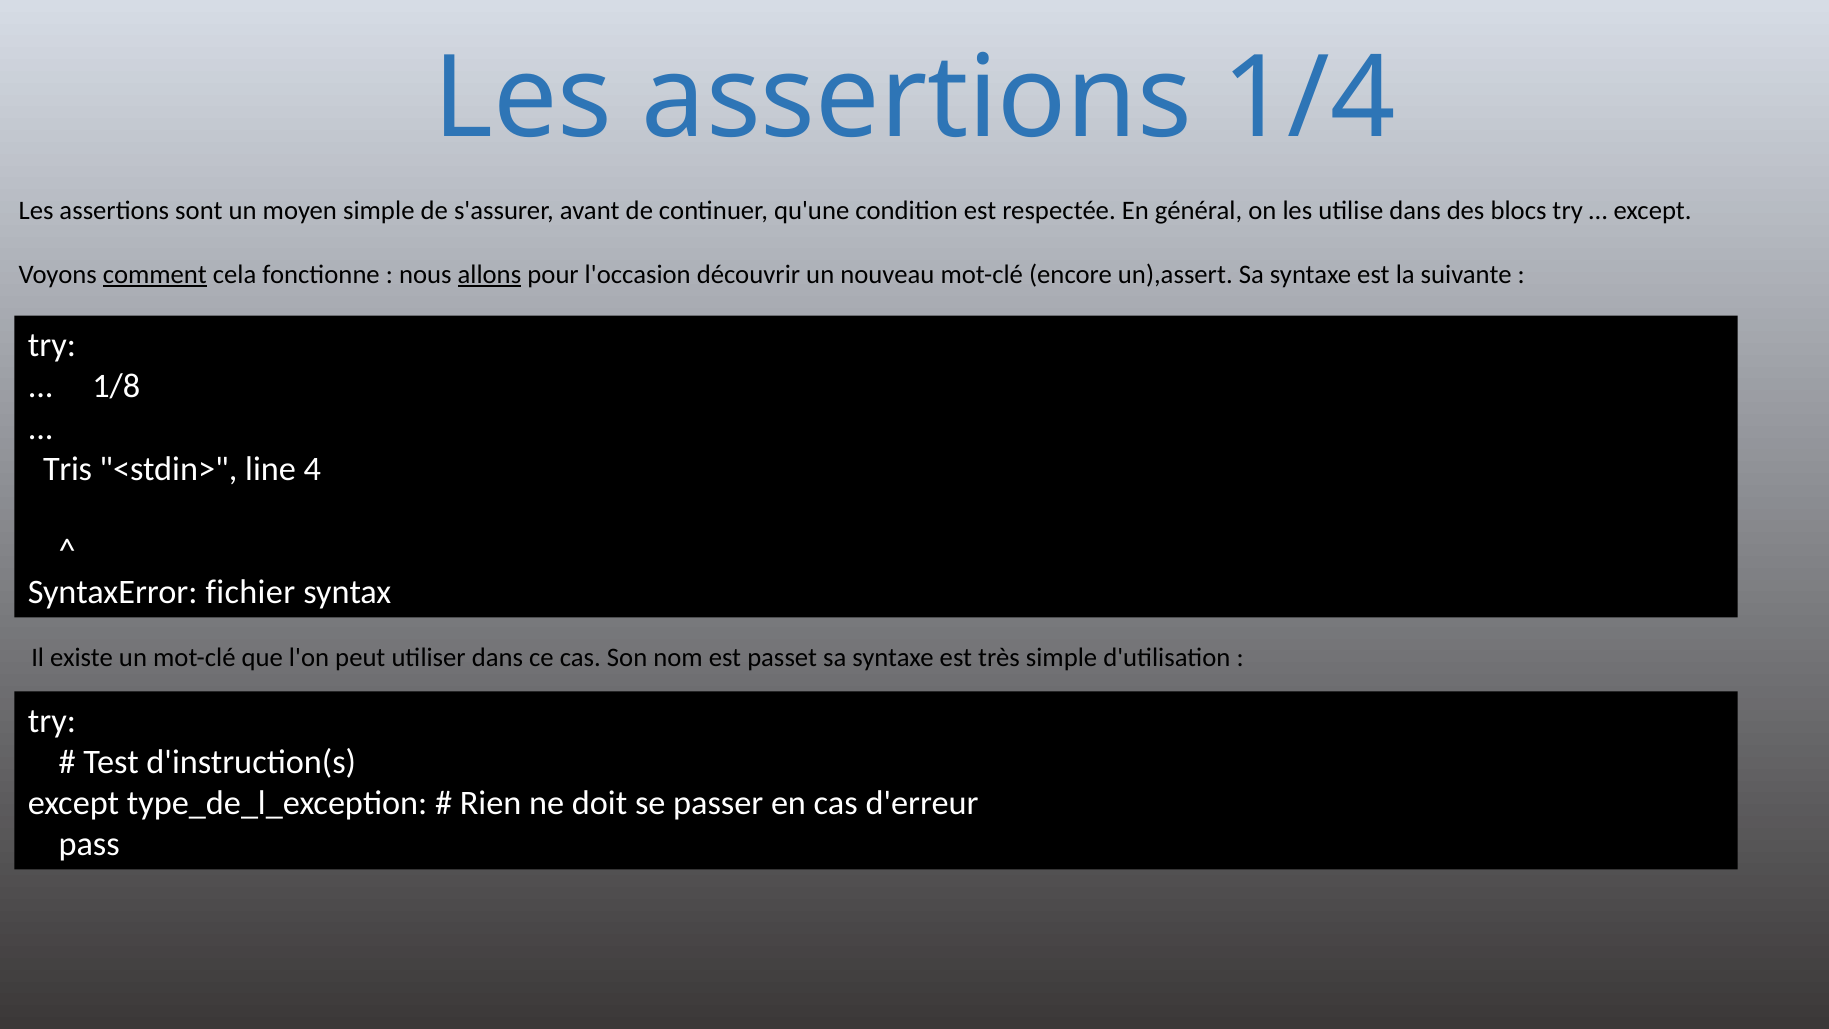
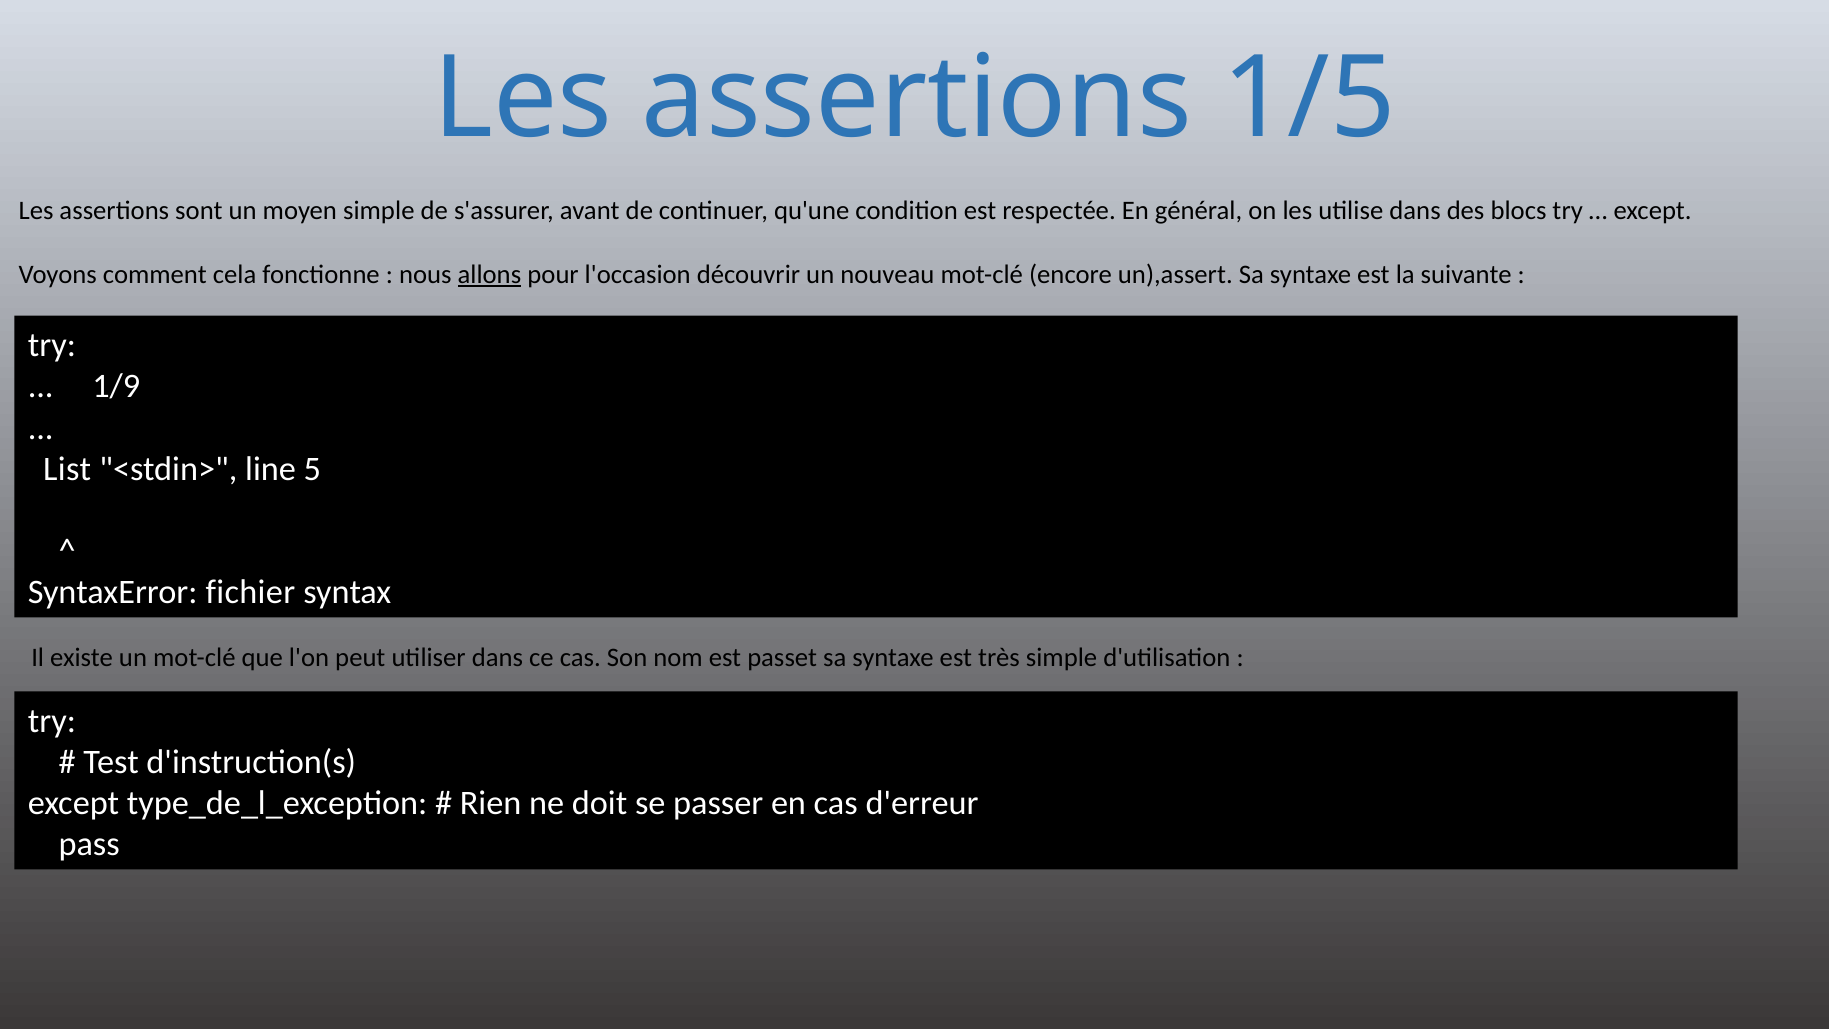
1/4: 1/4 -> 1/5
comment underline: present -> none
1/8: 1/8 -> 1/9
Tris: Tris -> List
4: 4 -> 5
